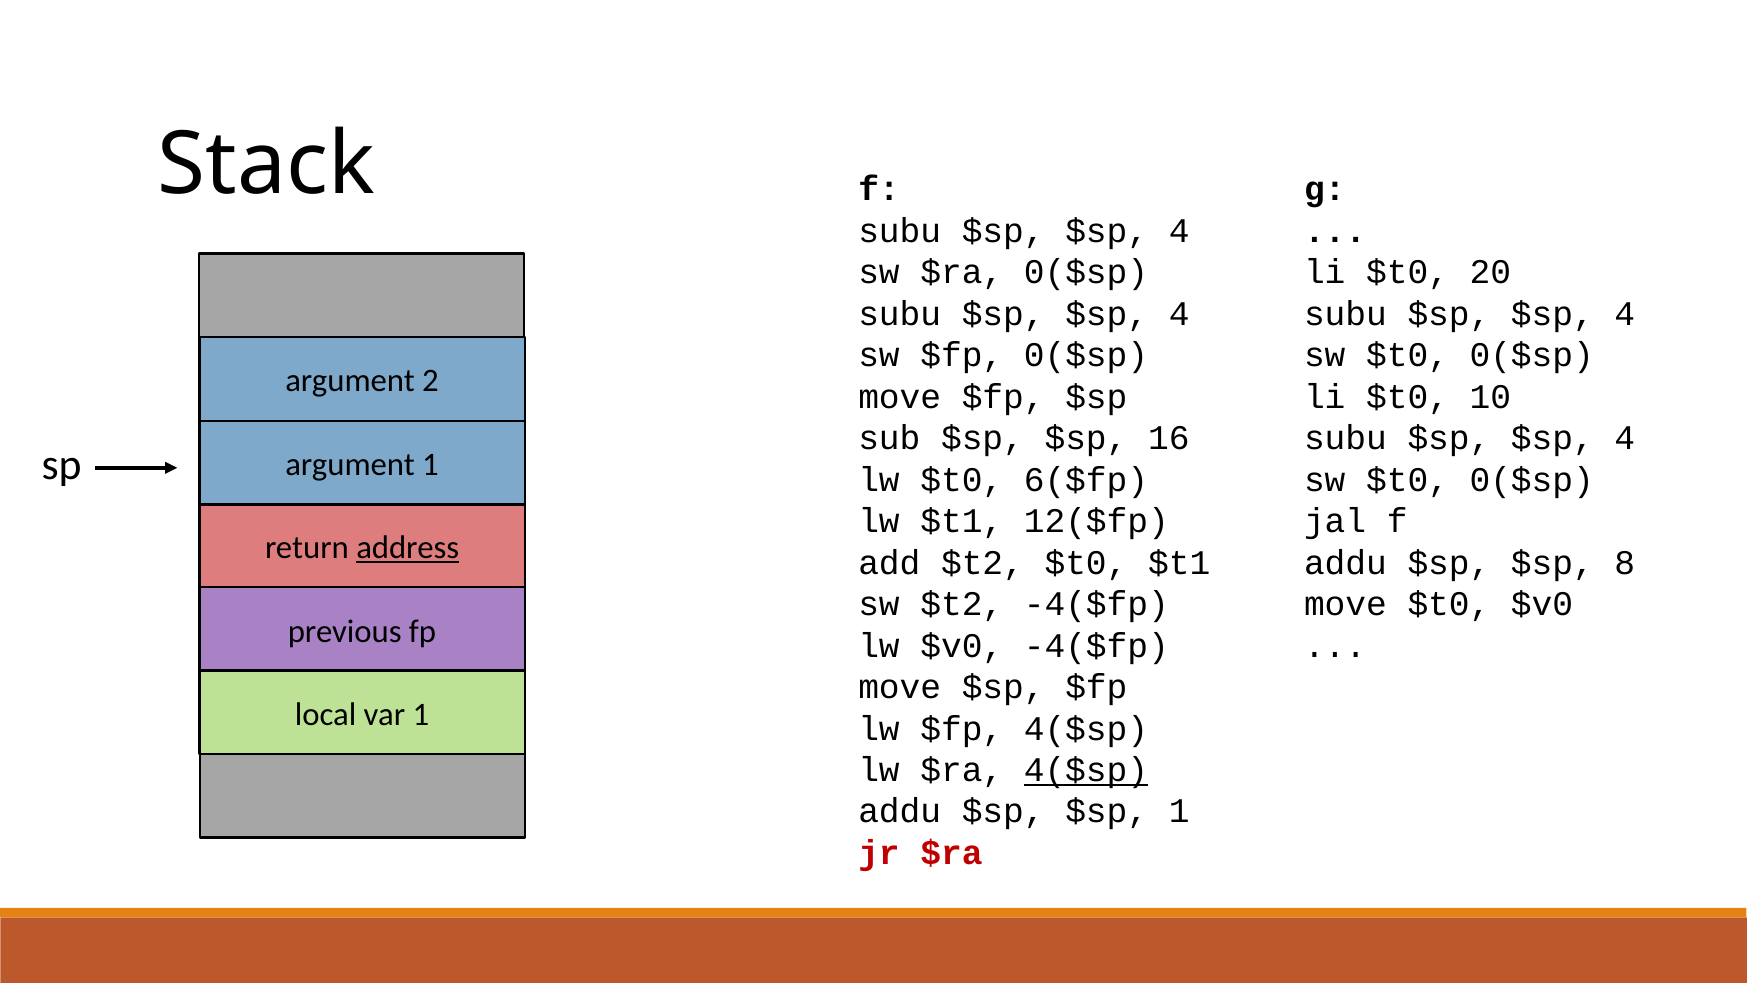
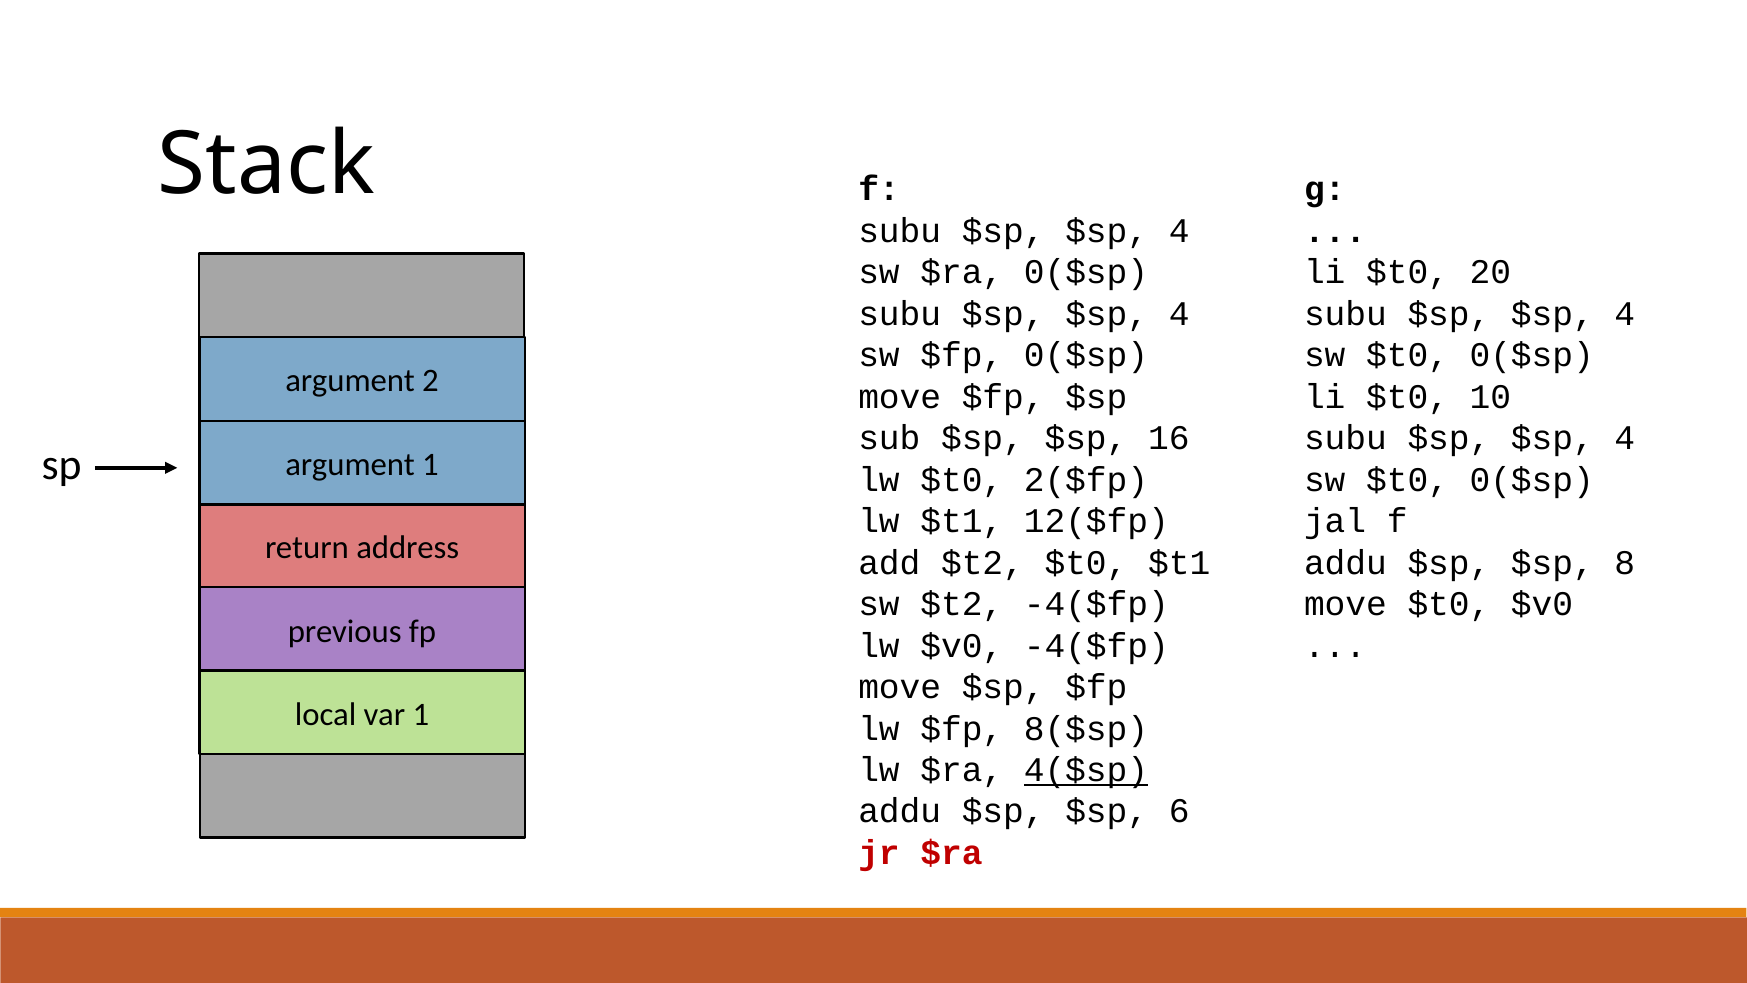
6($fp: 6($fp -> 2($fp
address underline: present -> none
$fp 4($sp: 4($sp -> 8($sp
$sp 1: 1 -> 6
